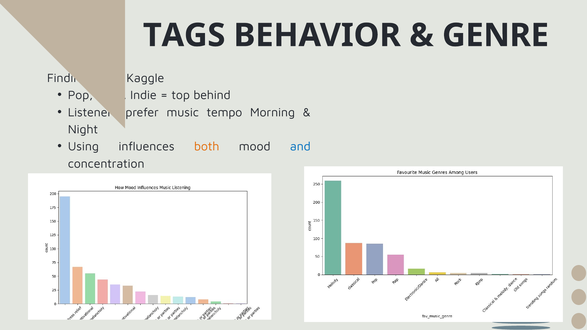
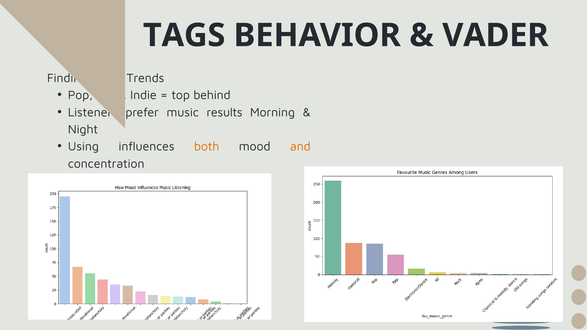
GENRE: GENRE -> VADER
Kaggle: Kaggle -> Trends
tempo: tempo -> results
and colour: blue -> orange
